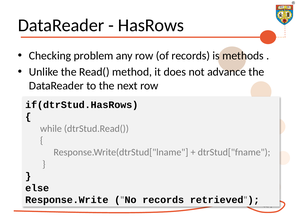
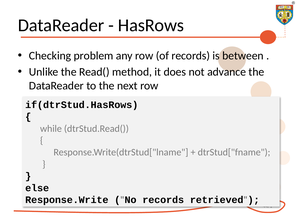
methods: methods -> between
